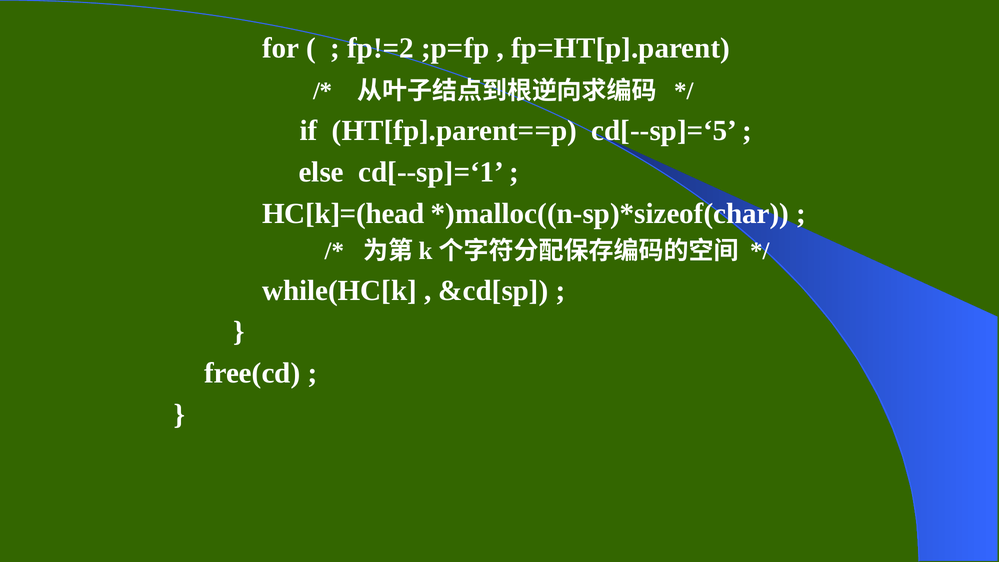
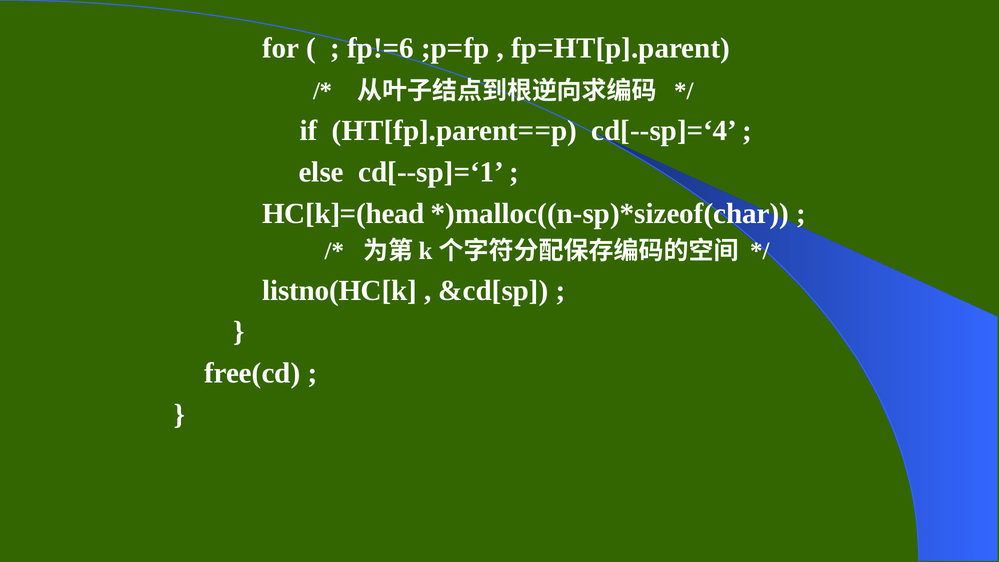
fp!=2: fp!=2 -> fp!=6
cd[--sp]=‘5: cd[--sp]=‘5 -> cd[--sp]=‘4
while(HC[k: while(HC[k -> listno(HC[k
